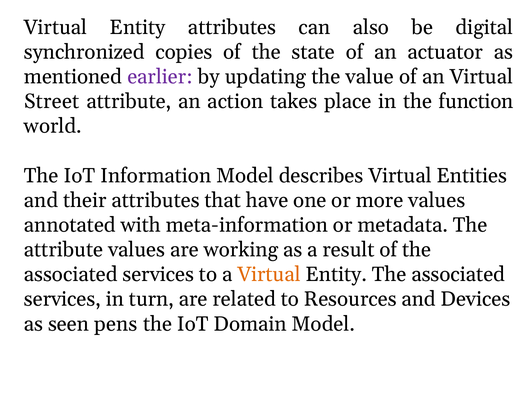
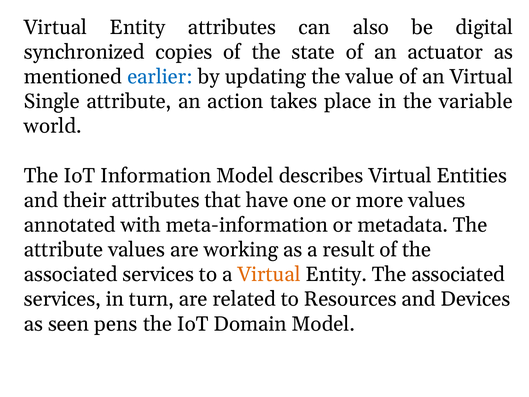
earlier colour: purple -> blue
Street: Street -> Single
function: function -> variable
